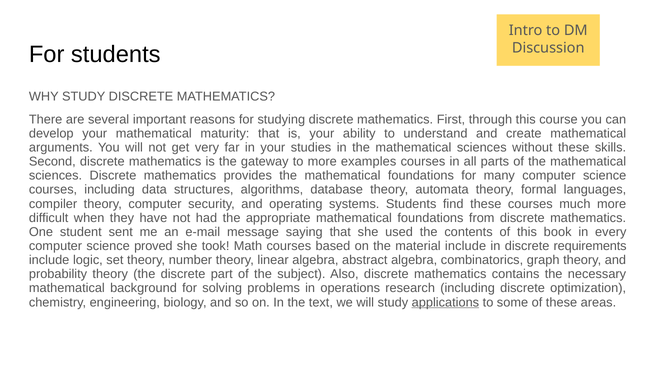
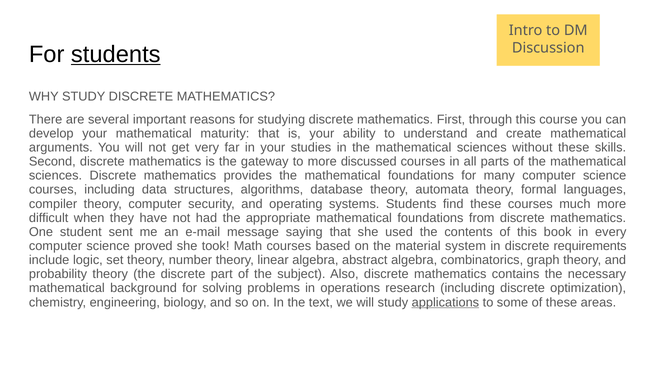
students at (116, 54) underline: none -> present
examples: examples -> discussed
material include: include -> system
